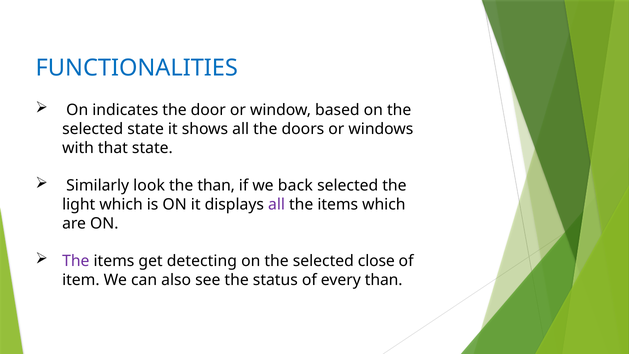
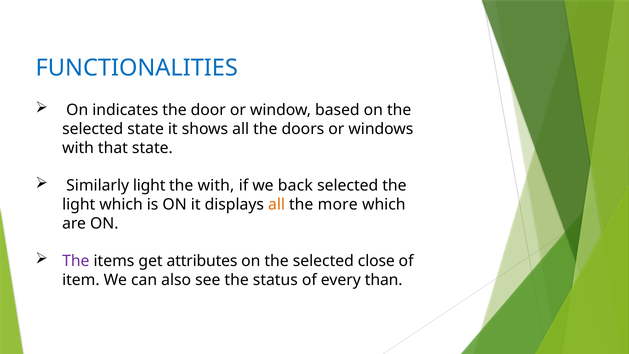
Similarly look: look -> light
the than: than -> with
all at (277, 204) colour: purple -> orange
items at (338, 204): items -> more
detecting: detecting -> attributes
